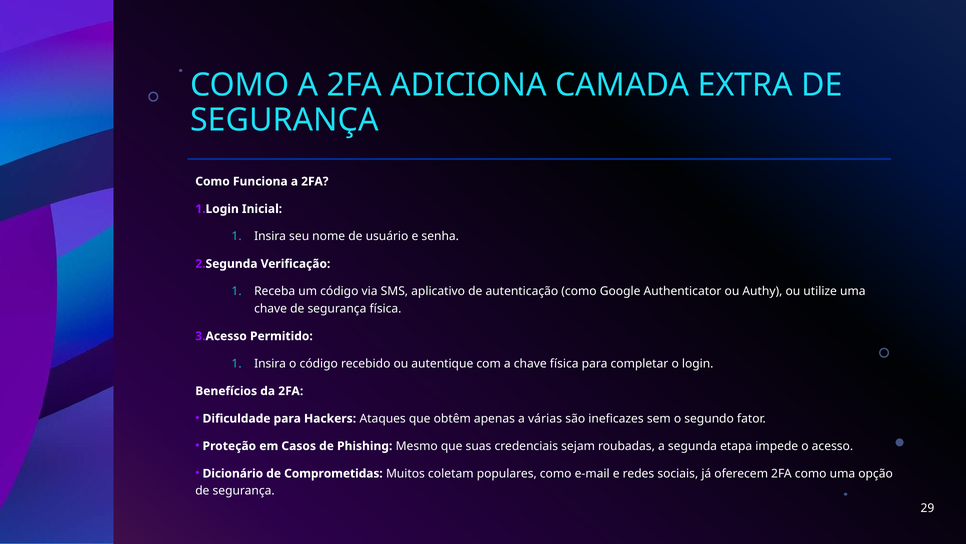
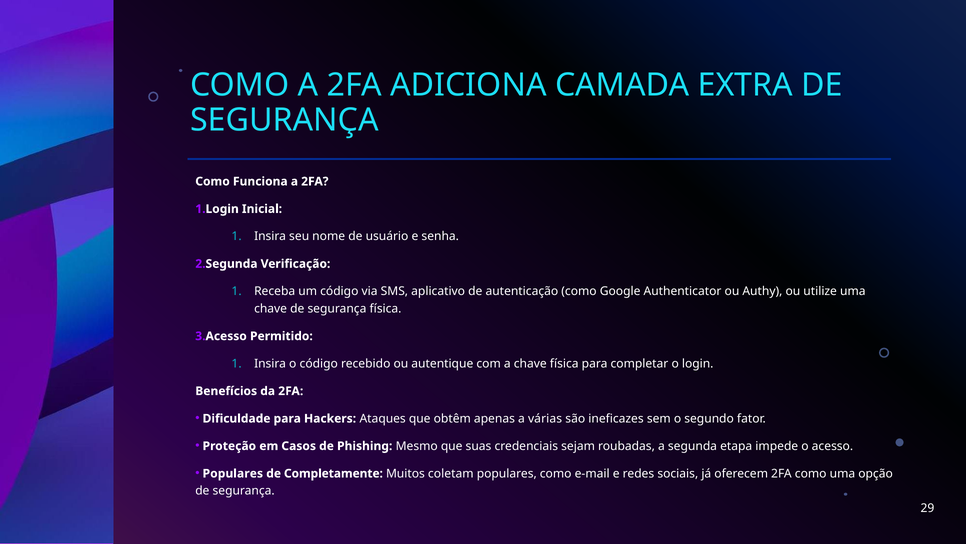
Dicionário at (233, 473): Dicionário -> Populares
Comprometidas: Comprometidas -> Completamente
